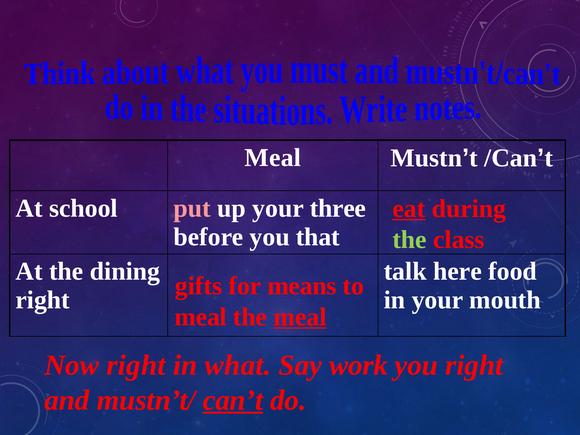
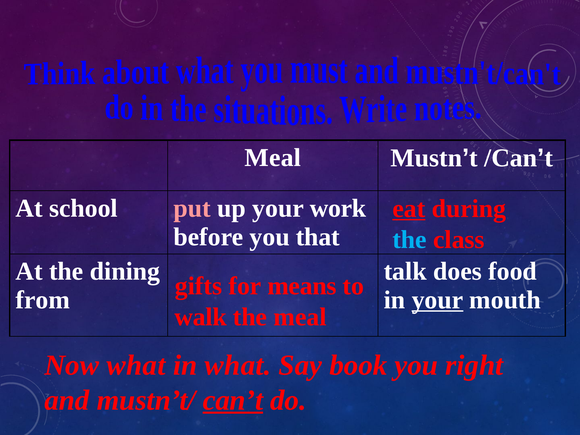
three: three -> work
the at (410, 240) colour: light green -> light blue
here: here -> does
right at (43, 300): right -> from
your at (437, 300) underline: none -> present
meal at (201, 317): meal -> walk
meal at (300, 317) underline: present -> none
Now right: right -> what
work: work -> book
